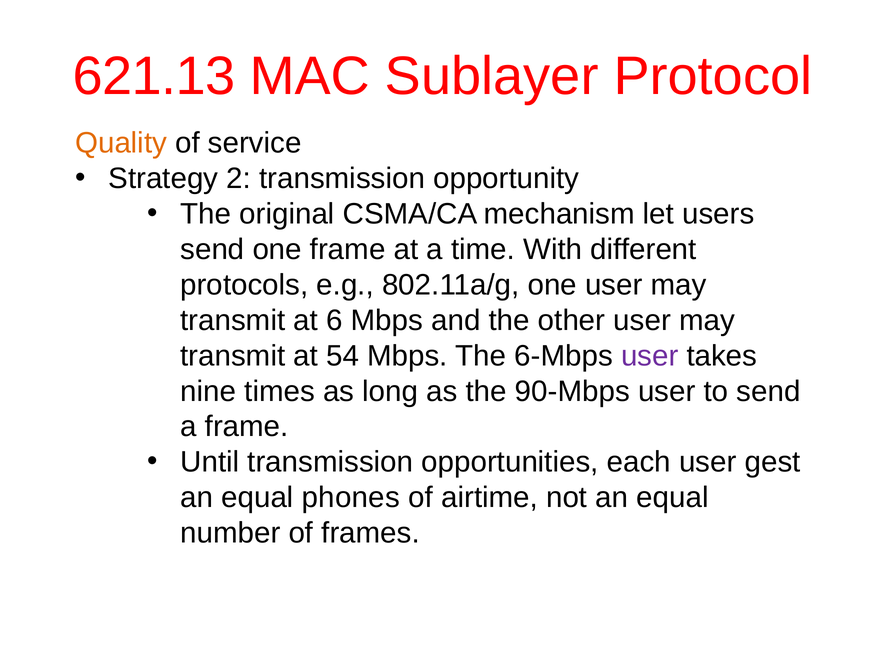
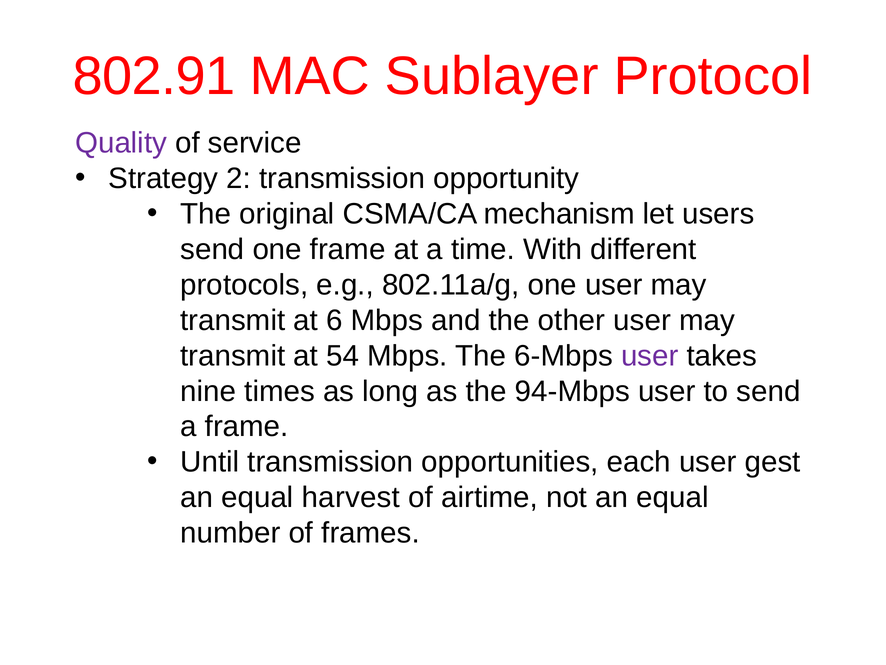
621.13: 621.13 -> 802.91
Quality colour: orange -> purple
90-Mbps: 90-Mbps -> 94-Mbps
phones: phones -> harvest
